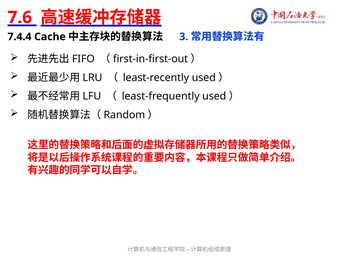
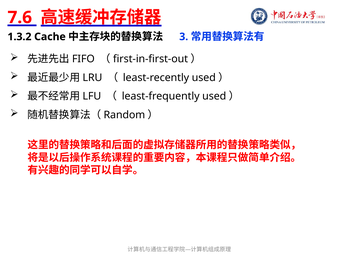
7.4.4: 7.4.4 -> 1.3.2
